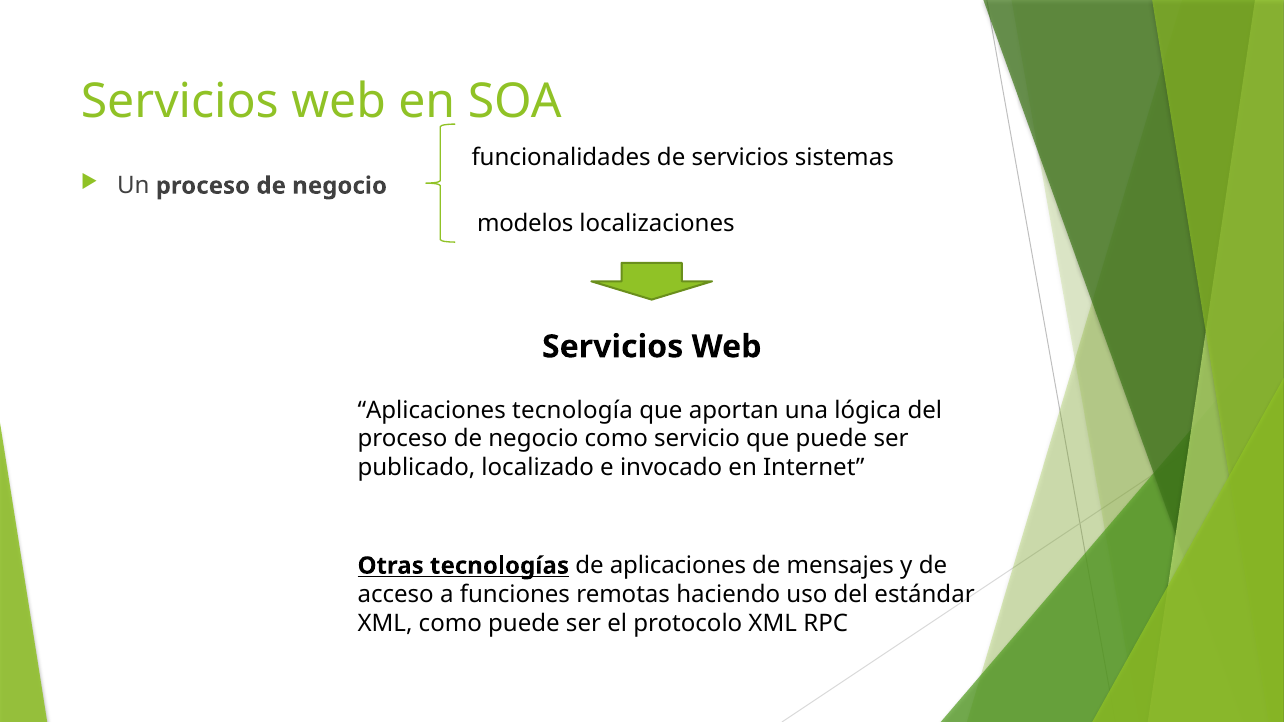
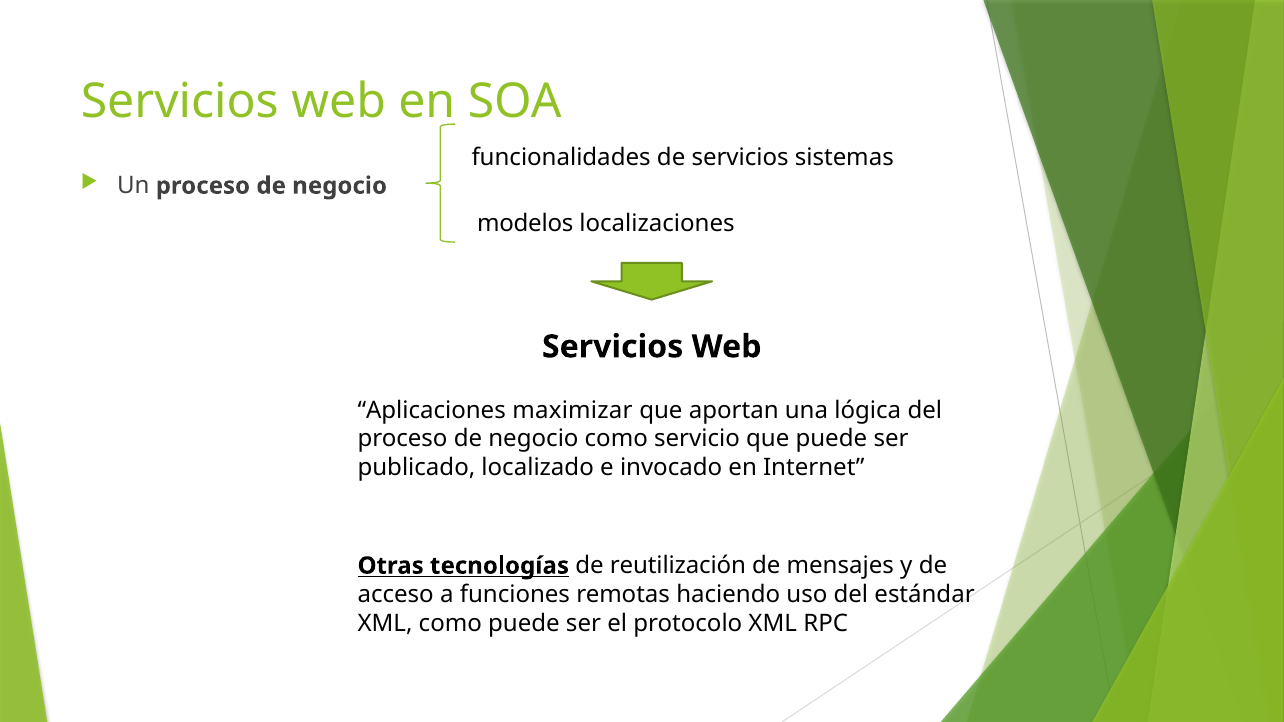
tecnología: tecnología -> maximizar
de aplicaciones: aplicaciones -> reutilización
